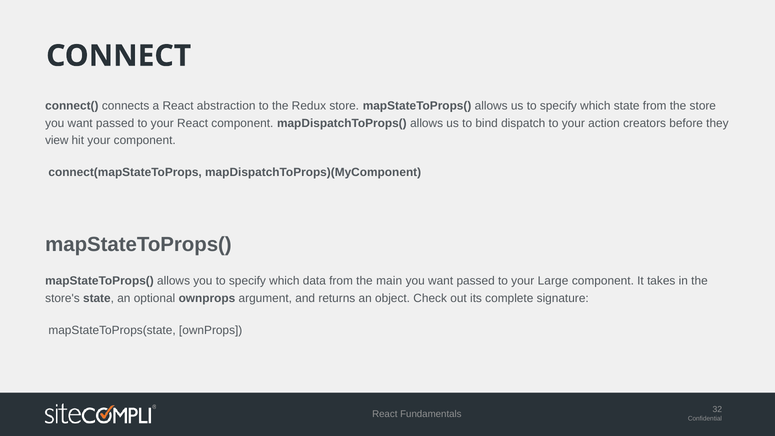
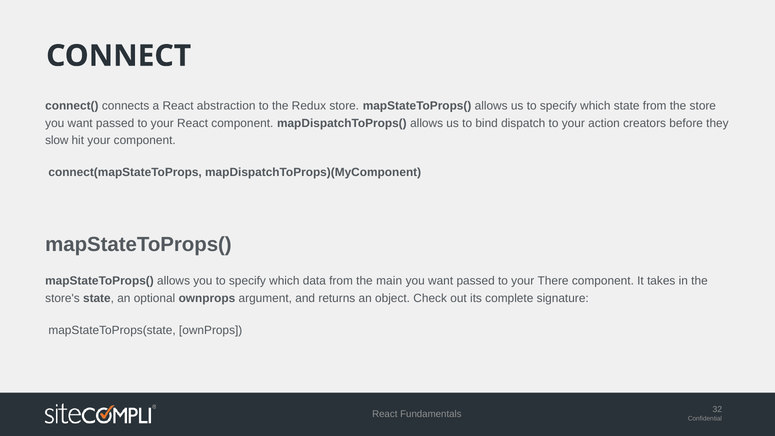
view: view -> slow
Large: Large -> There
